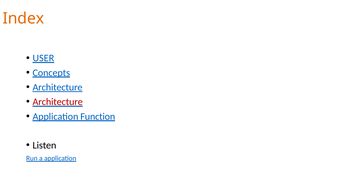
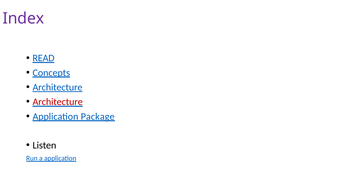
Index colour: orange -> purple
USER: USER -> READ
Function: Function -> Package
